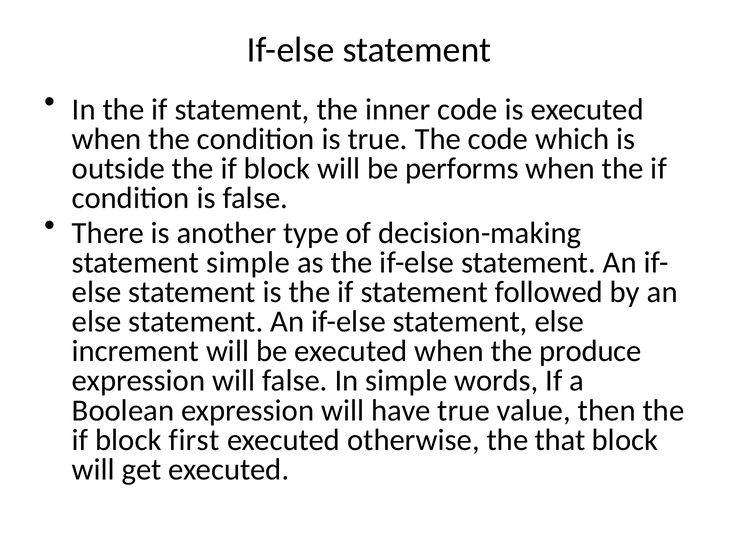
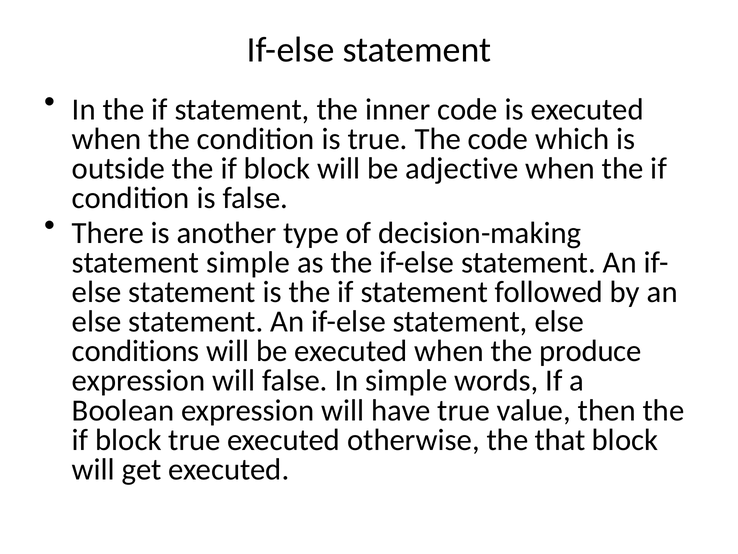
performs: performs -> adjective
increment: increment -> conditions
block first: first -> true
